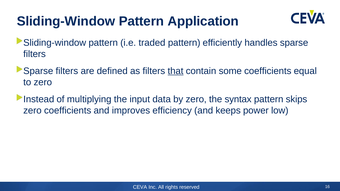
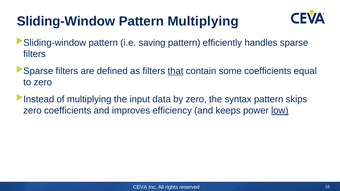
Pattern Application: Application -> Multiplying
traded: traded -> saving
low underline: none -> present
